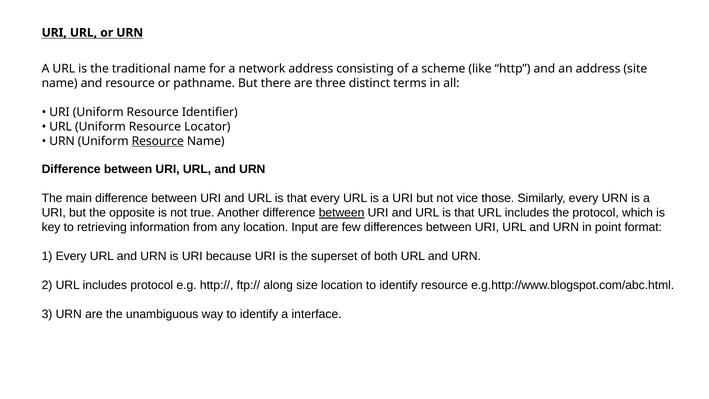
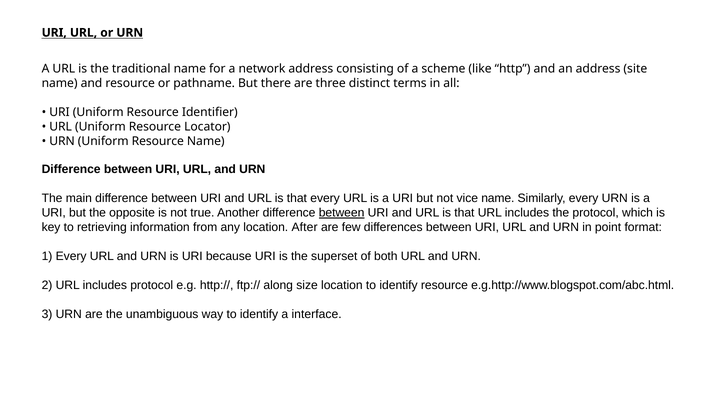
Resource at (158, 141) underline: present -> none
vice those: those -> name
Input: Input -> After
